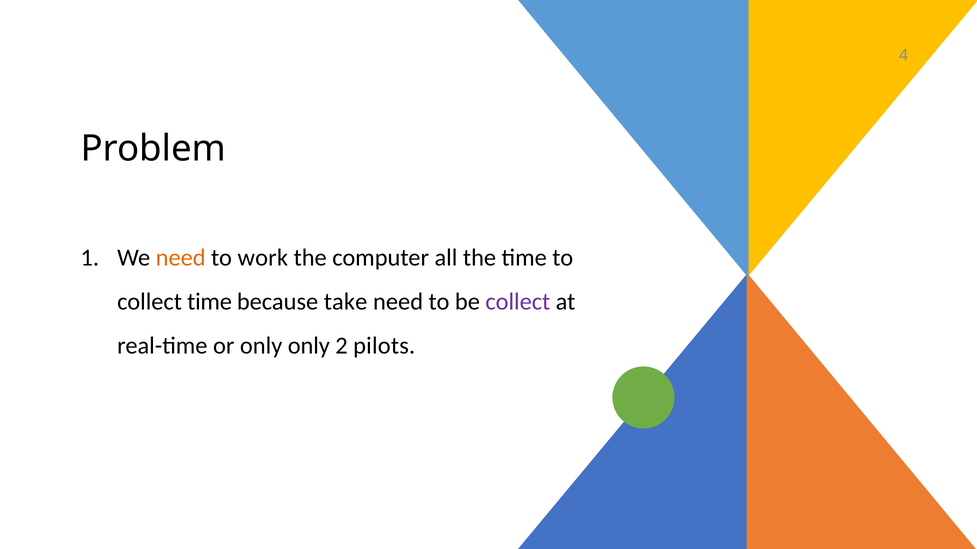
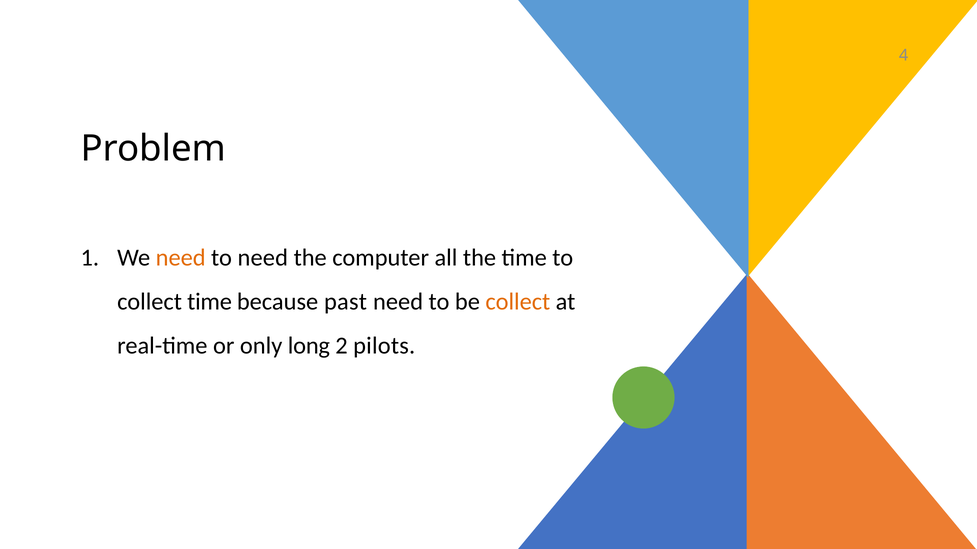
to work: work -> need
take: take -> past
collect at (518, 302) colour: purple -> orange
only only: only -> long
